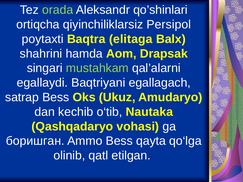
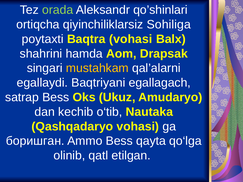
Persipol: Persipol -> Sohiliga
Baqtra elitaga: elitaga -> vohasi
mustahkam colour: light green -> yellow
